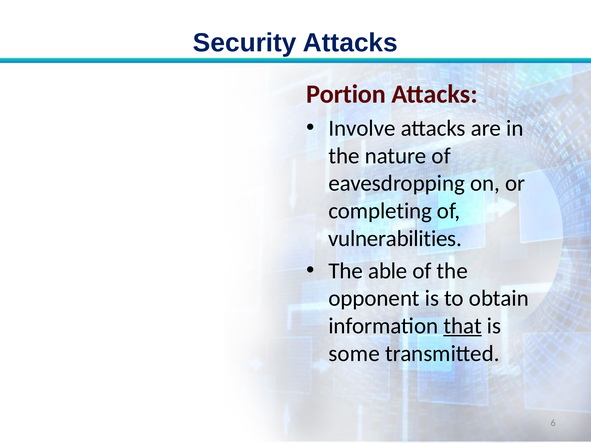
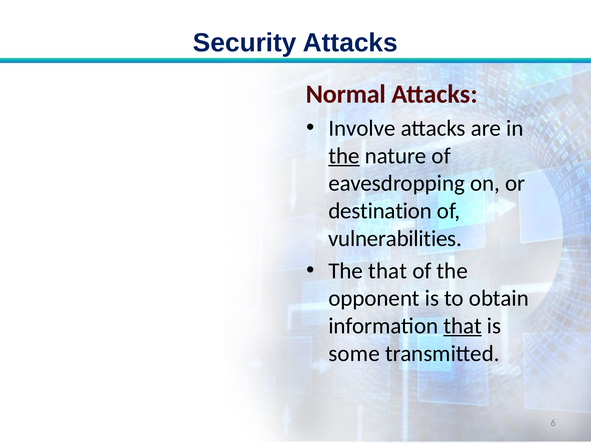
Portion: Portion -> Normal
the at (344, 156) underline: none -> present
completing: completing -> destination
The able: able -> that
